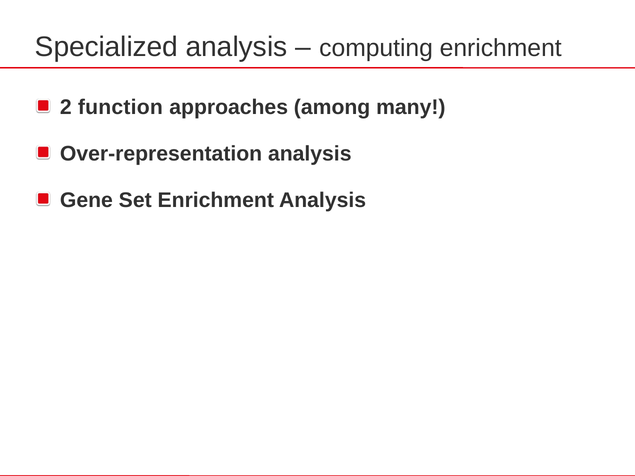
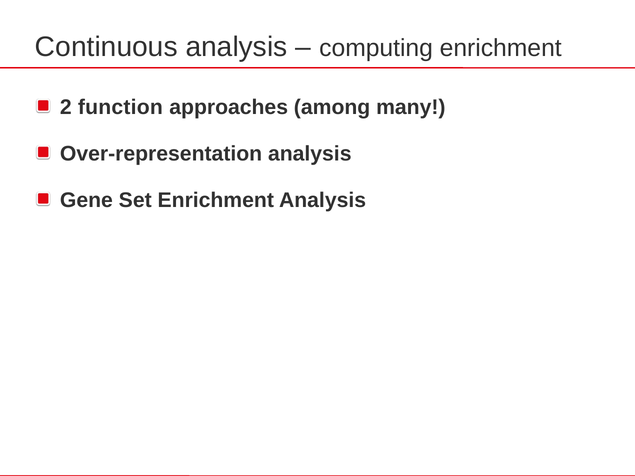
Specialized: Specialized -> Continuous
